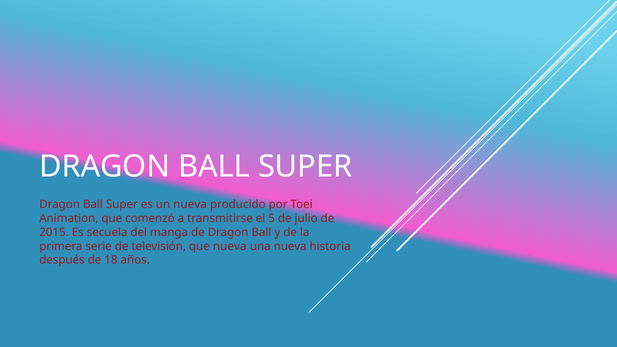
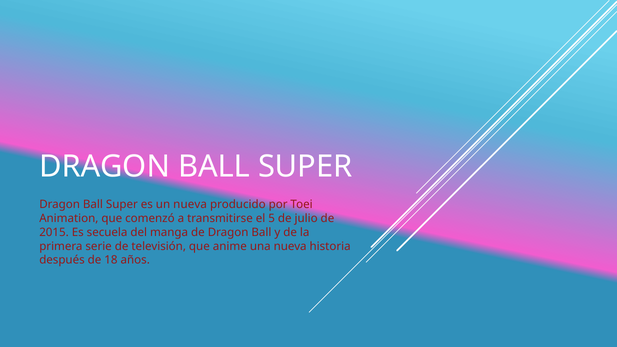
que nueva: nueva -> anime
